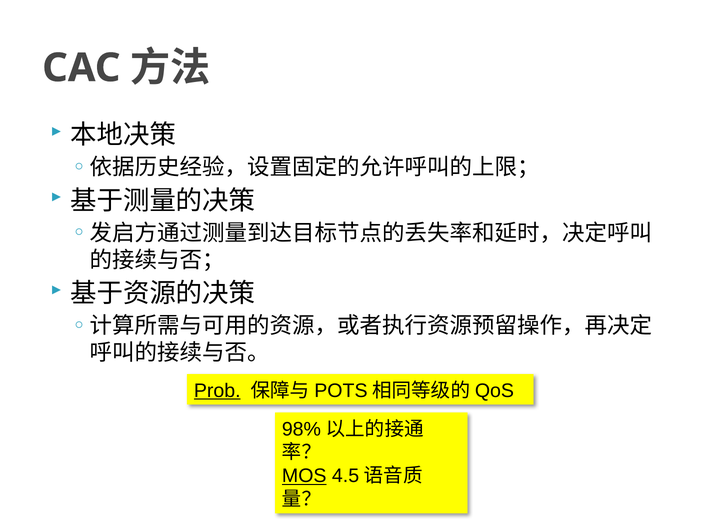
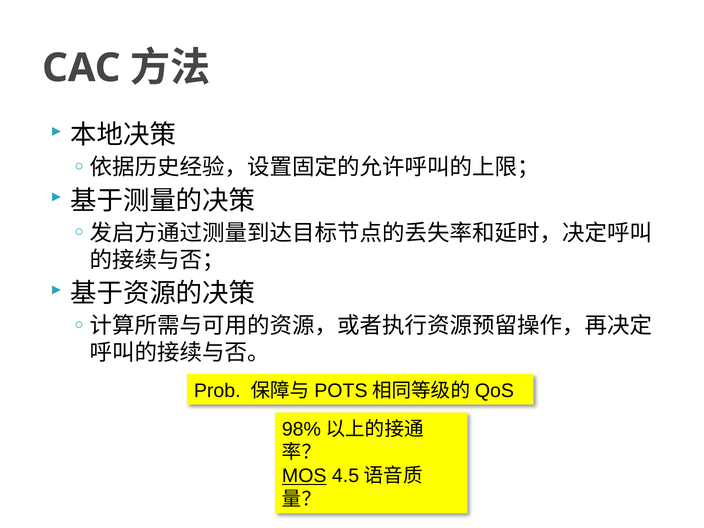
Prob underline: present -> none
